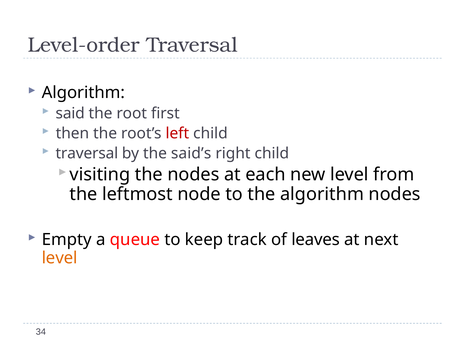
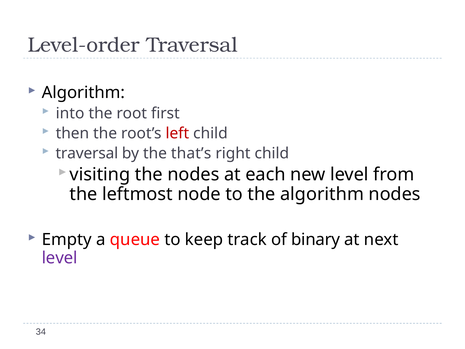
said: said -> into
said’s: said’s -> that’s
leaves: leaves -> binary
level at (60, 258) colour: orange -> purple
